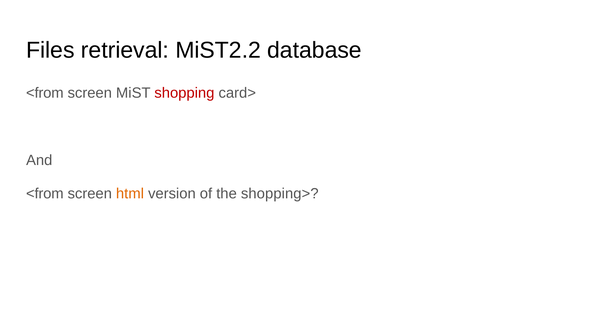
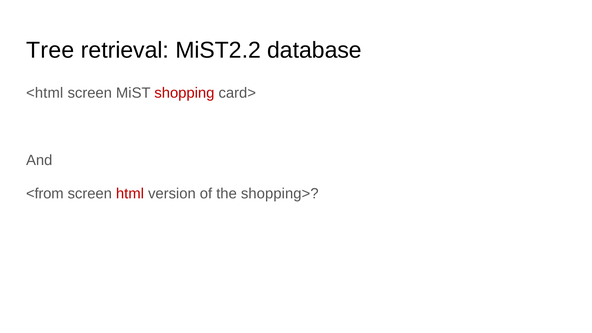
Files: Files -> Tree
<from at (45, 93): <from -> <html
html colour: orange -> red
